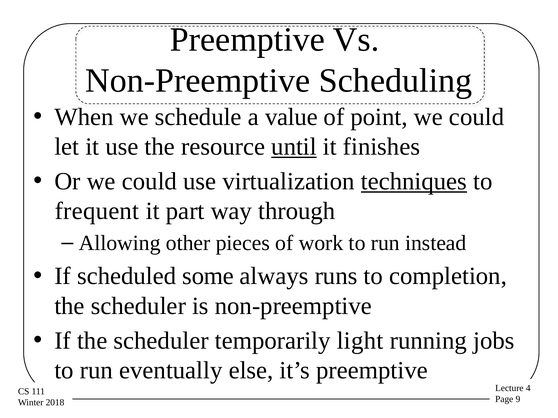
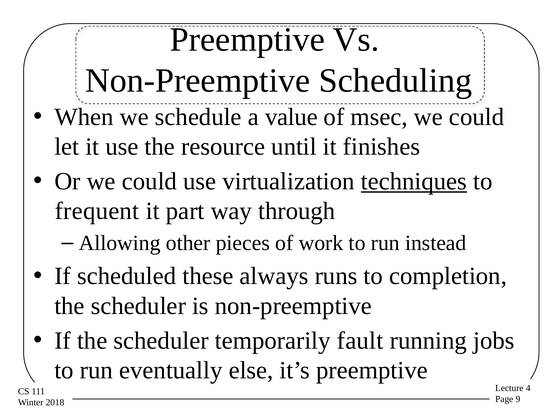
point: point -> msec
until underline: present -> none
some: some -> these
light: light -> fault
